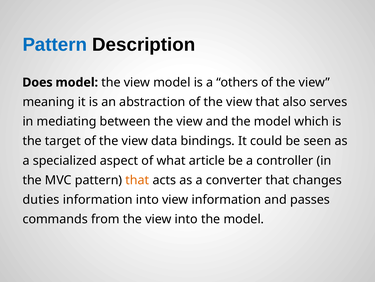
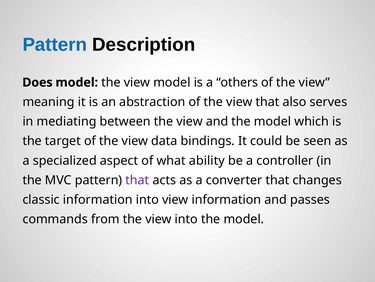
article: article -> ability
that at (137, 180) colour: orange -> purple
duties: duties -> classic
